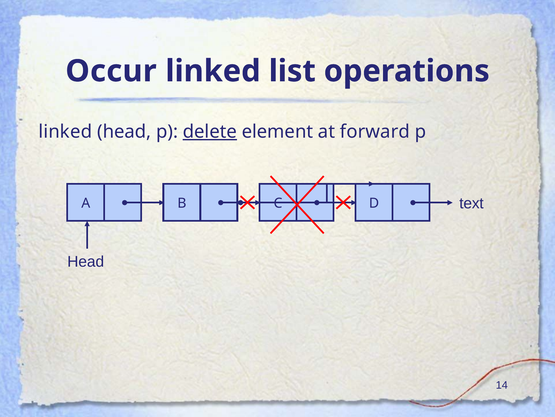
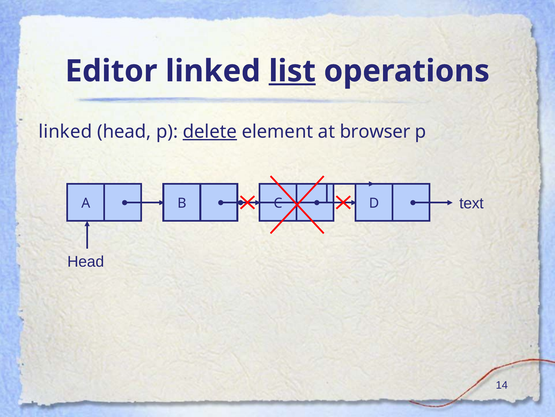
Occur: Occur -> Editor
list underline: none -> present
forward: forward -> browser
